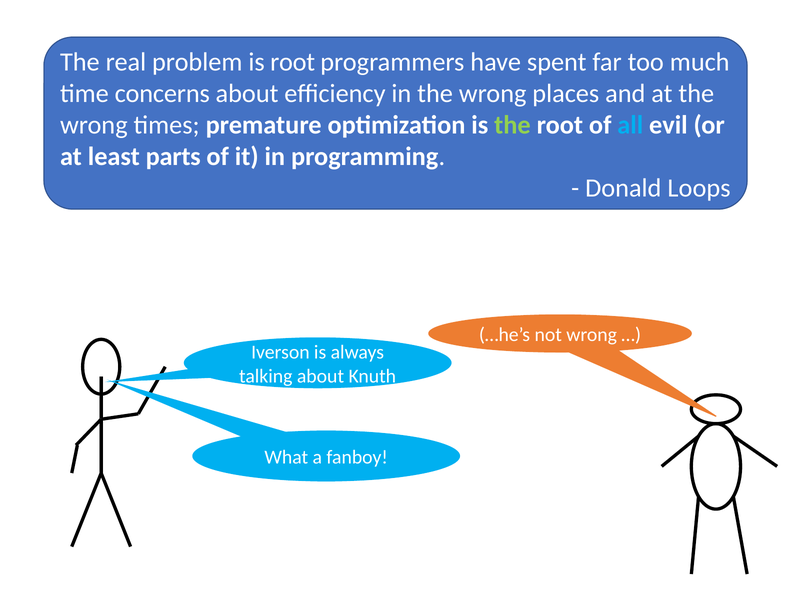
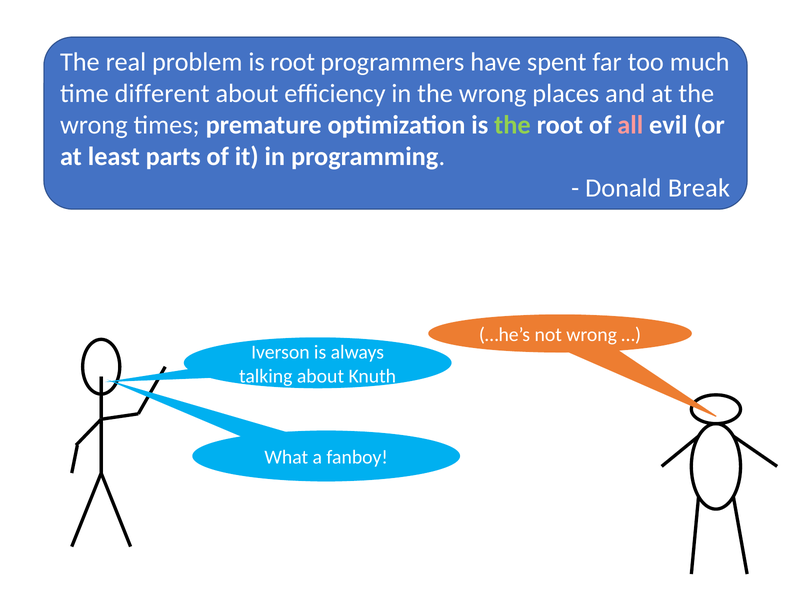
concerns: concerns -> different
all colour: light blue -> pink
Loops: Loops -> Break
